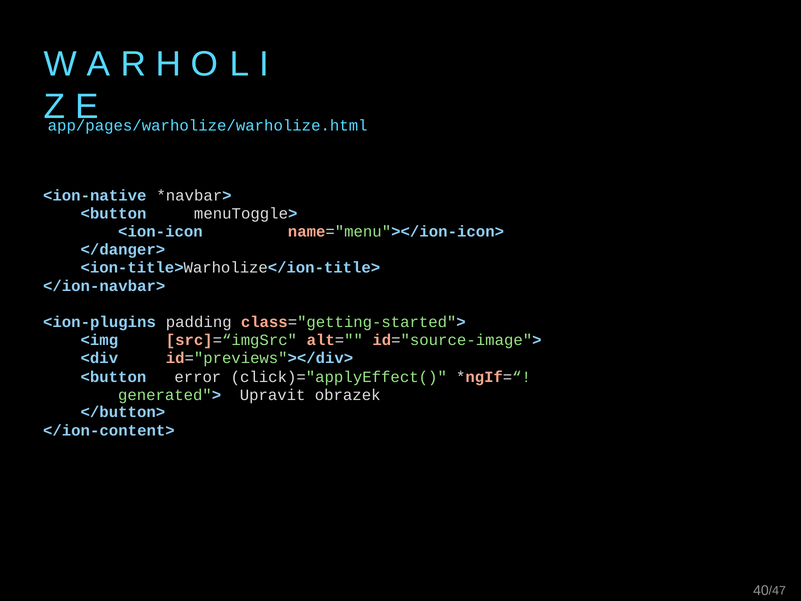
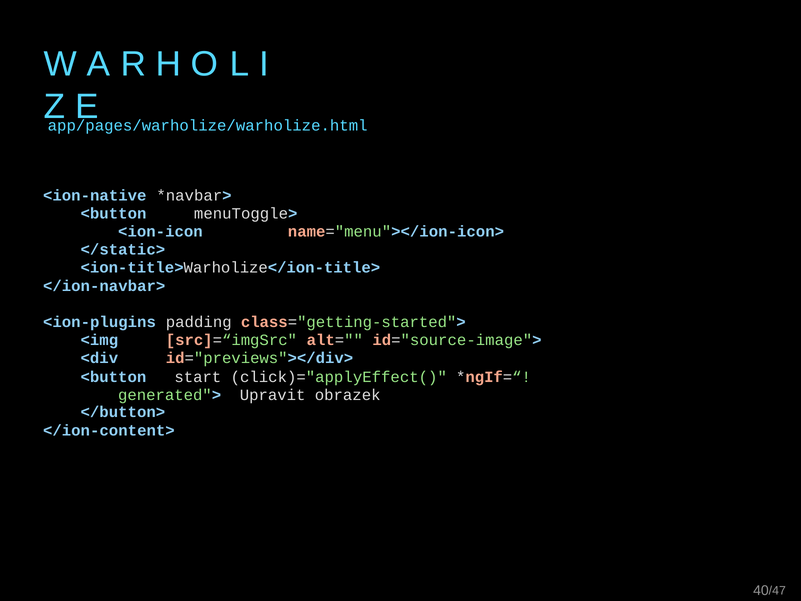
</danger>: </danger> -> </static>
error: error -> start
